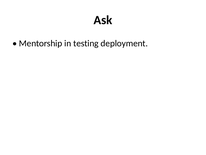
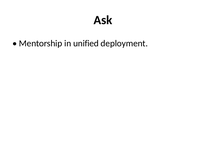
testing: testing -> unified
